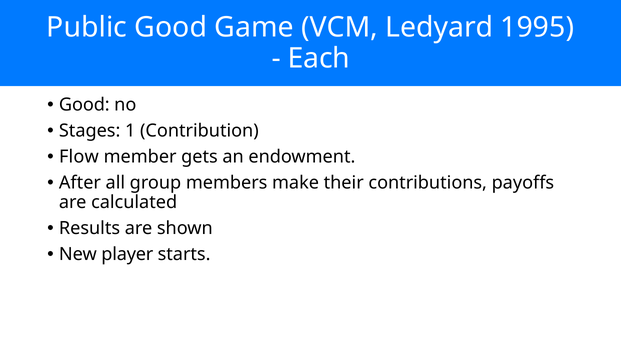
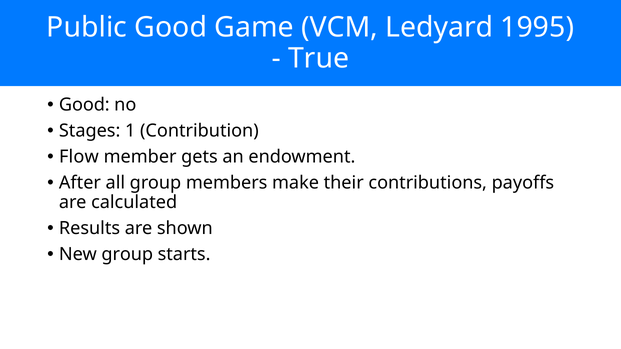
Each: Each -> True
New player: player -> group
